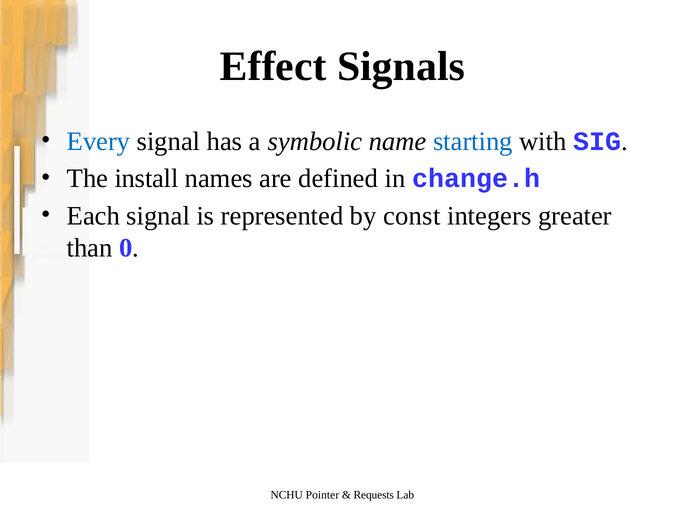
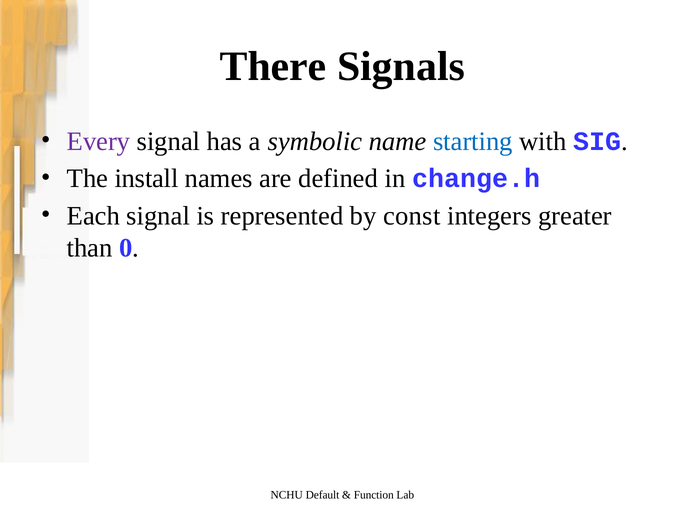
Effect: Effect -> There
Every colour: blue -> purple
Pointer: Pointer -> Default
Requests: Requests -> Function
